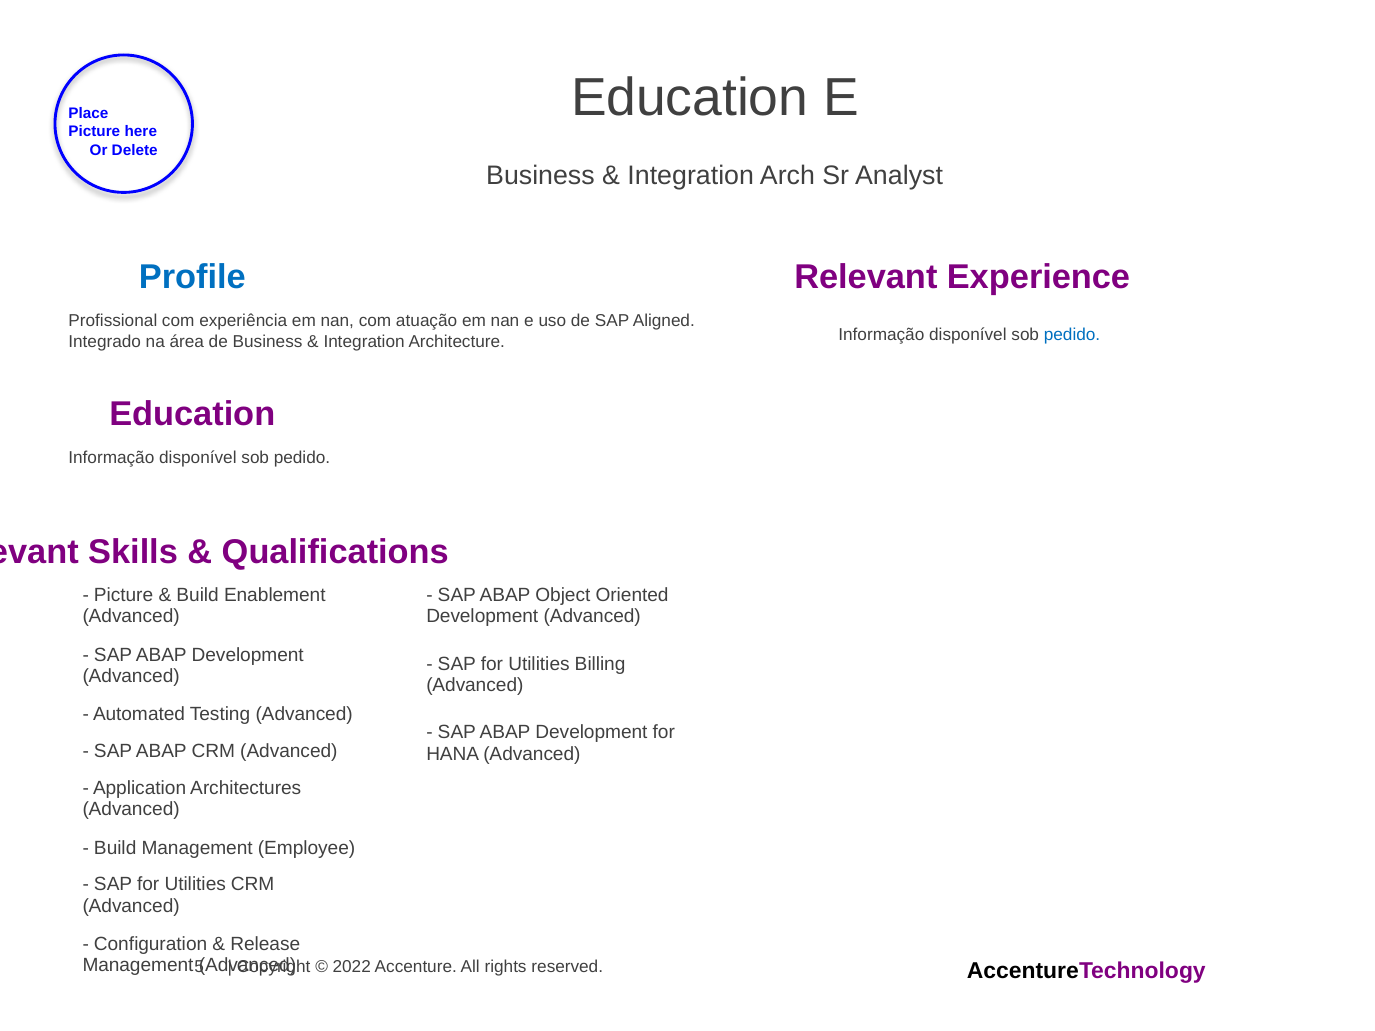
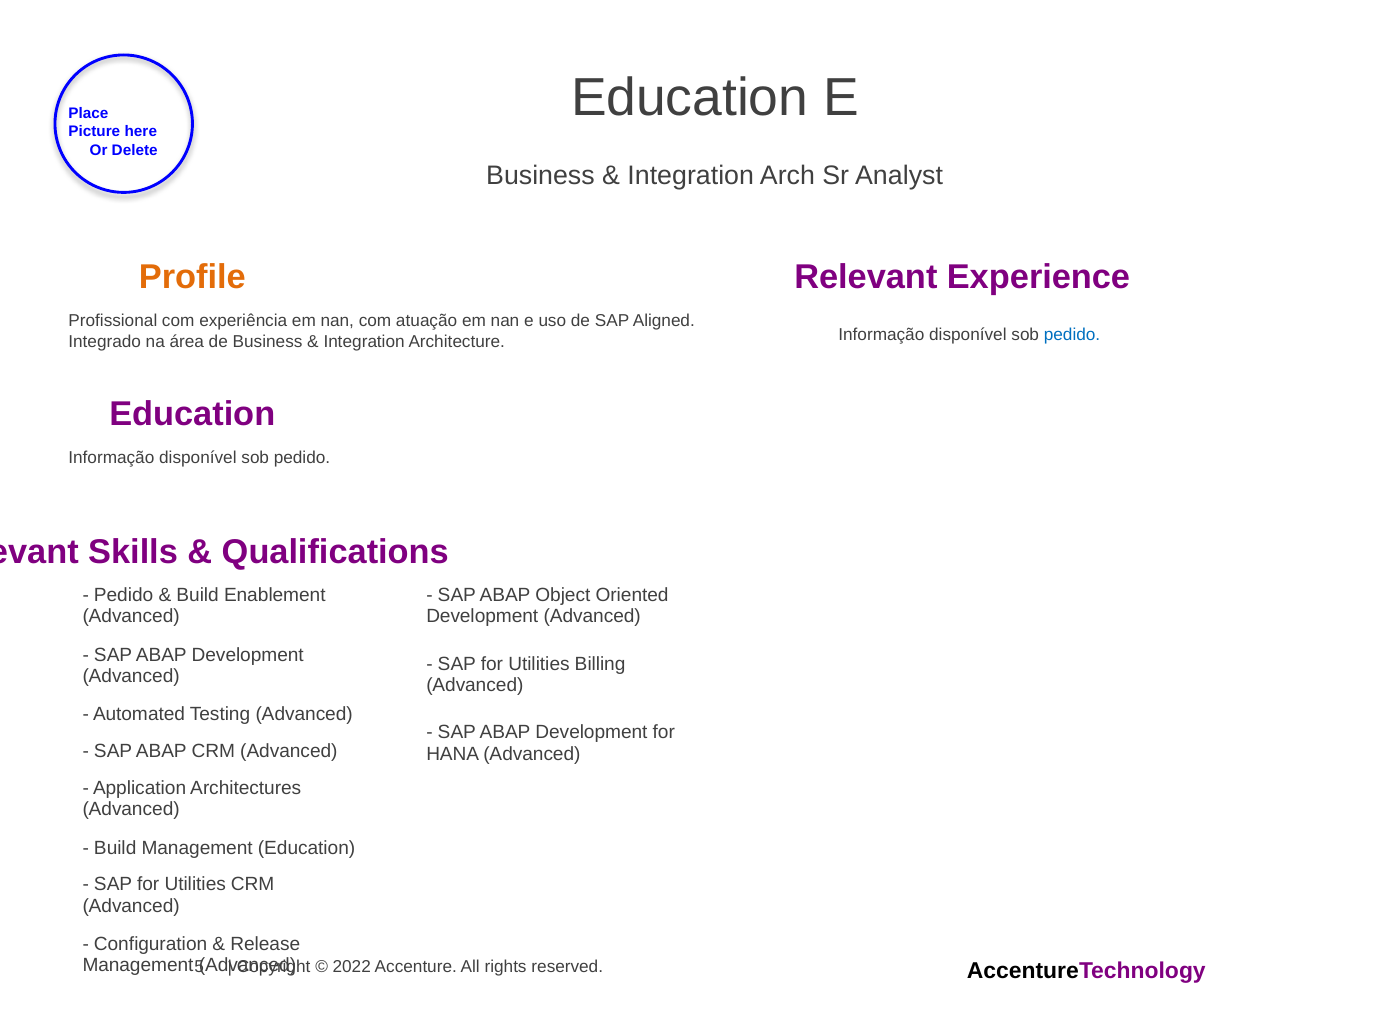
Profile colour: blue -> orange
Picture at (124, 595): Picture -> Pedido
Management Employee: Employee -> Education
